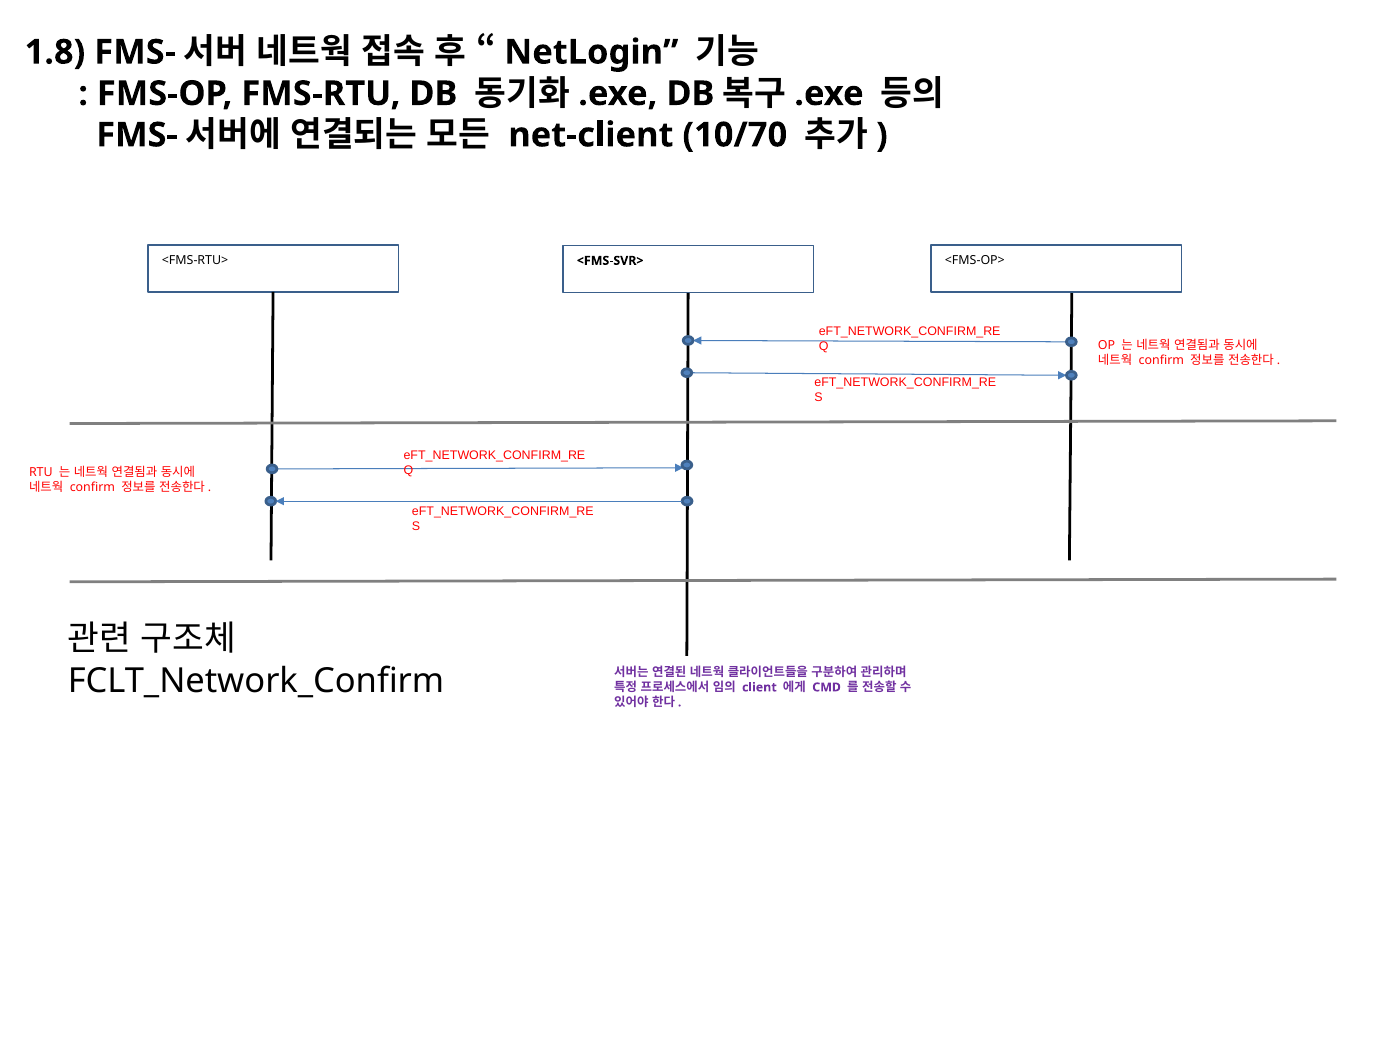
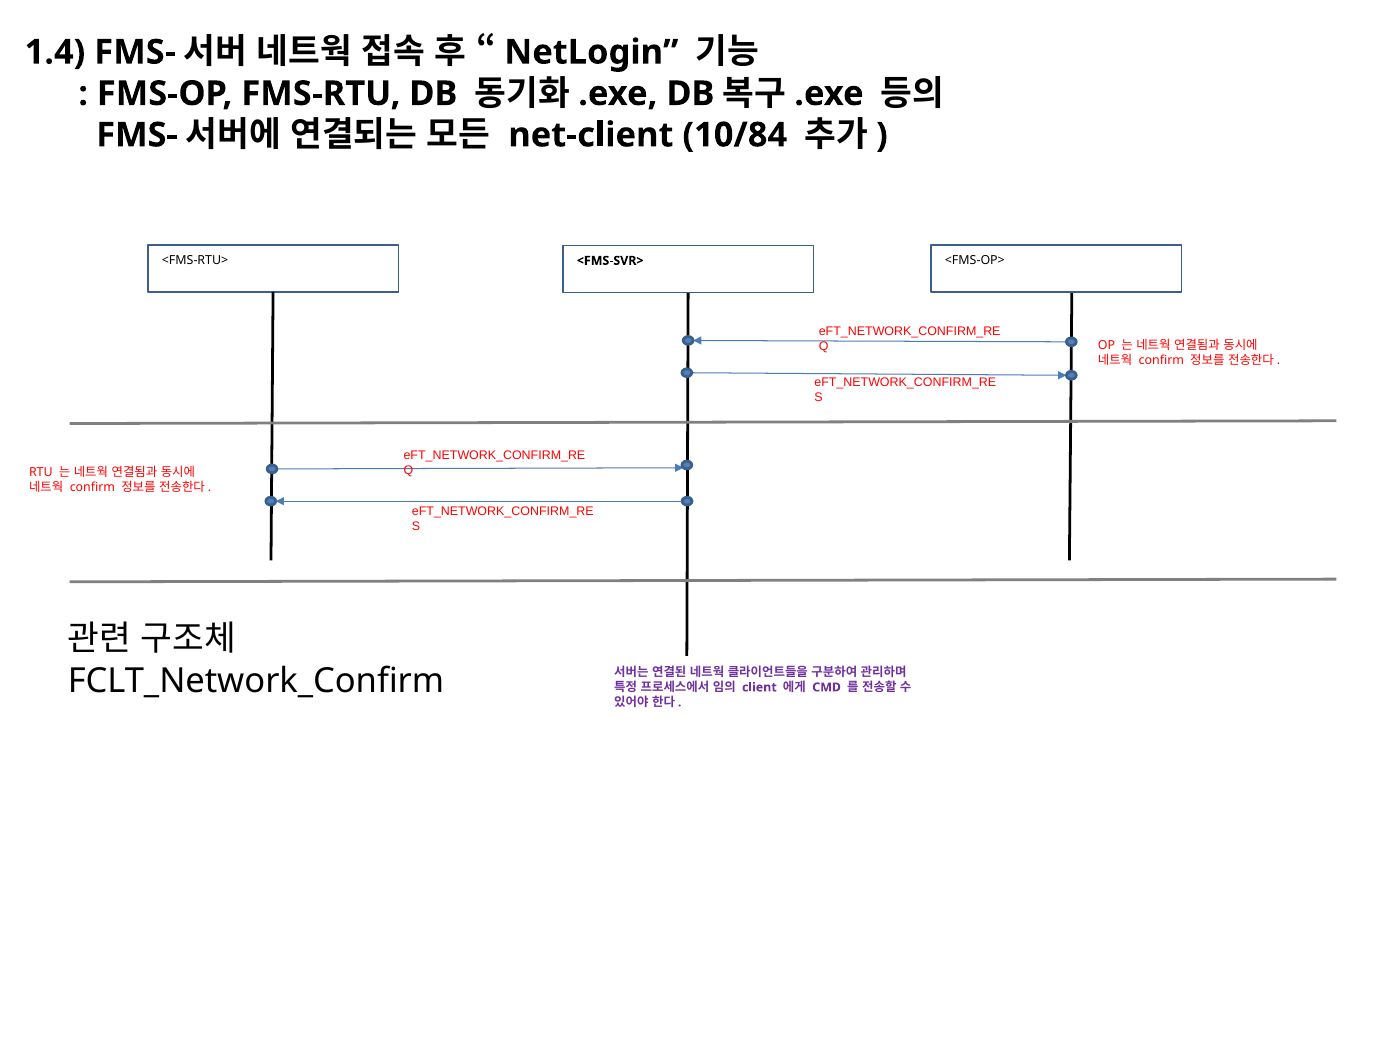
1.8: 1.8 -> 1.4
10/70: 10/70 -> 10/84
